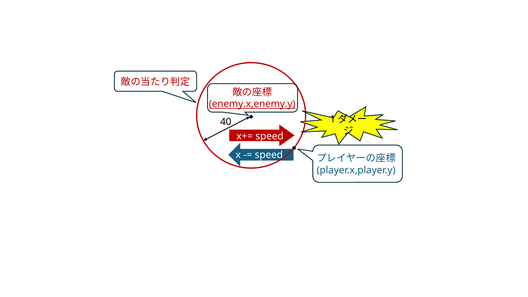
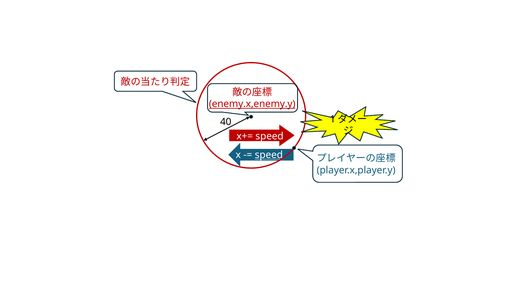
speed at (269, 155) underline: none -> present
